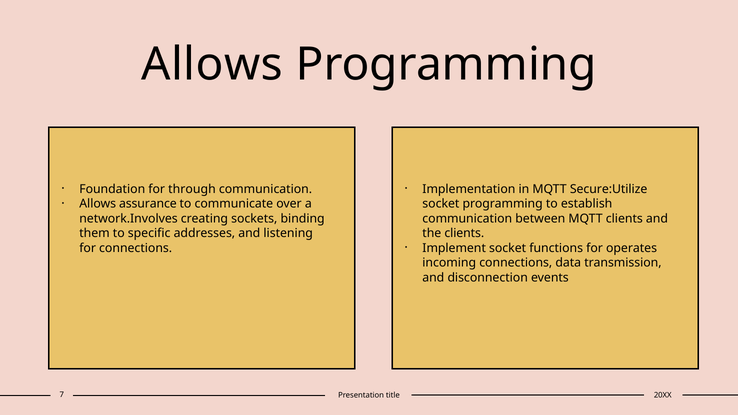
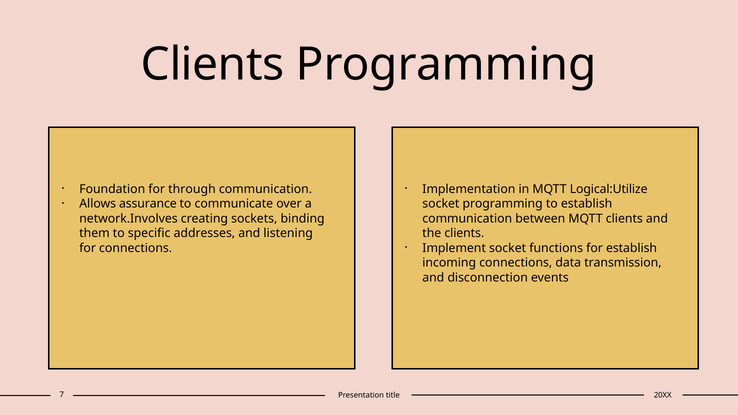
Allows at (212, 65): Allows -> Clients
Secure:Utilize: Secure:Utilize -> Logical:Utilize
for operates: operates -> establish
